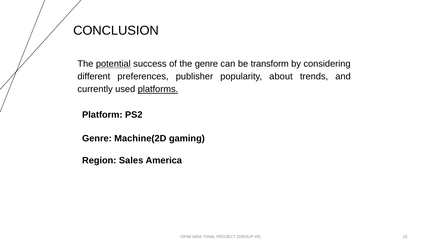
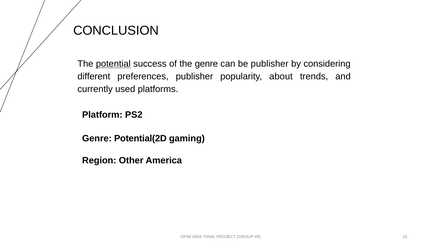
be transform: transform -> publisher
platforms underline: present -> none
Machine(2D: Machine(2D -> Potential(2D
Sales: Sales -> Other
